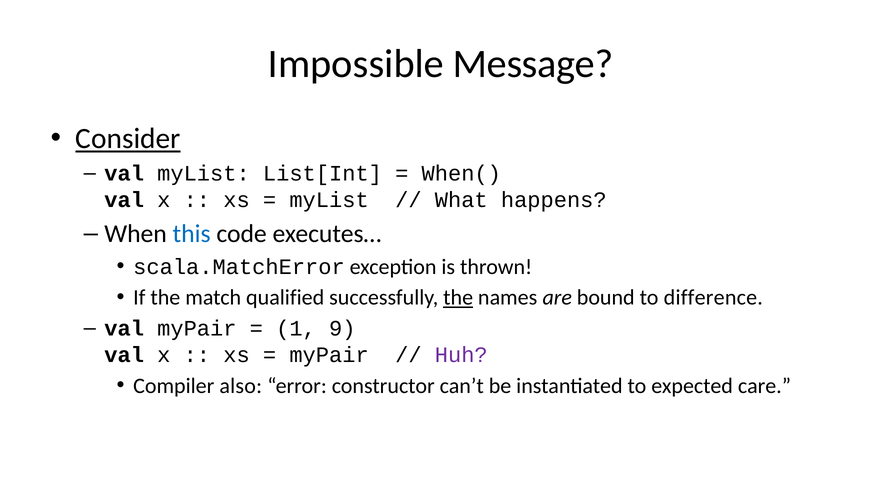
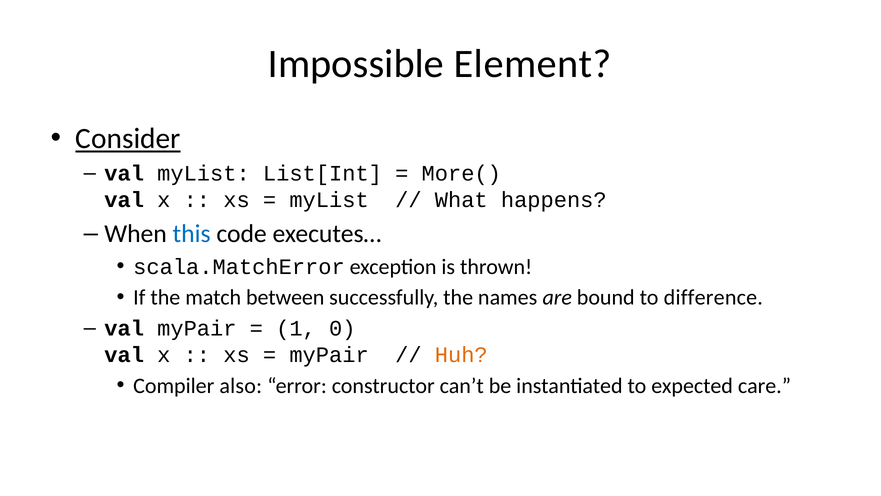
Message: Message -> Element
When(: When( -> More(
qualified: qualified -> between
the at (458, 297) underline: present -> none
9: 9 -> 0
Huh colour: purple -> orange
